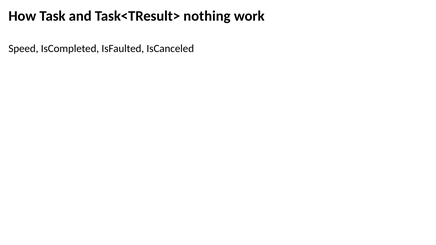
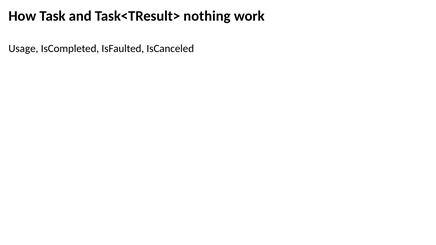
Speed: Speed -> Usage
